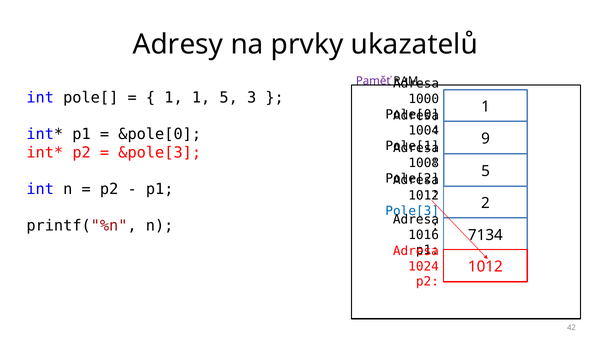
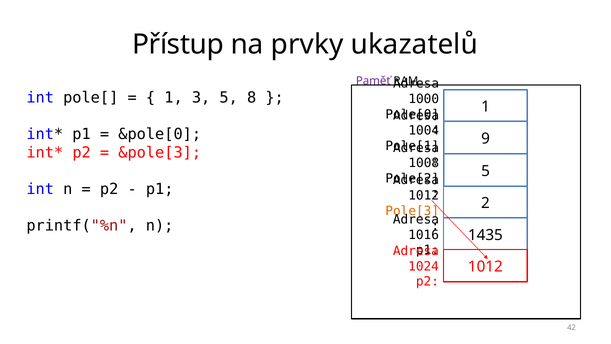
Adresy: Adresy -> Přístup
1 1: 1 -> 3
3: 3 -> 8
Pole[3 colour: blue -> orange
7134: 7134 -> 1435
